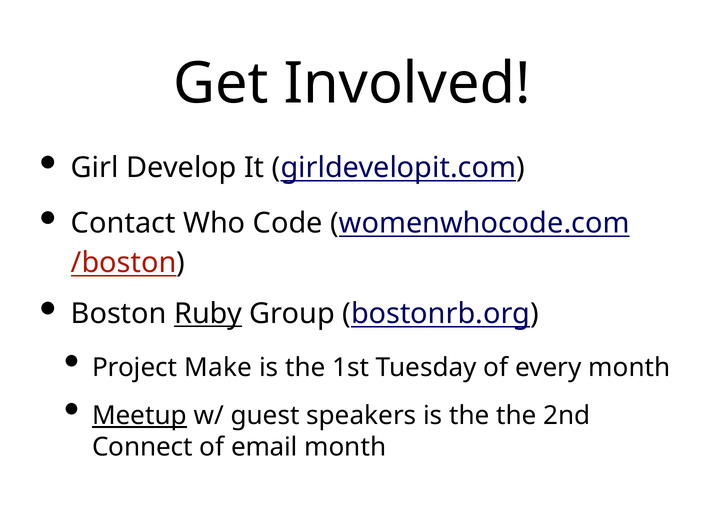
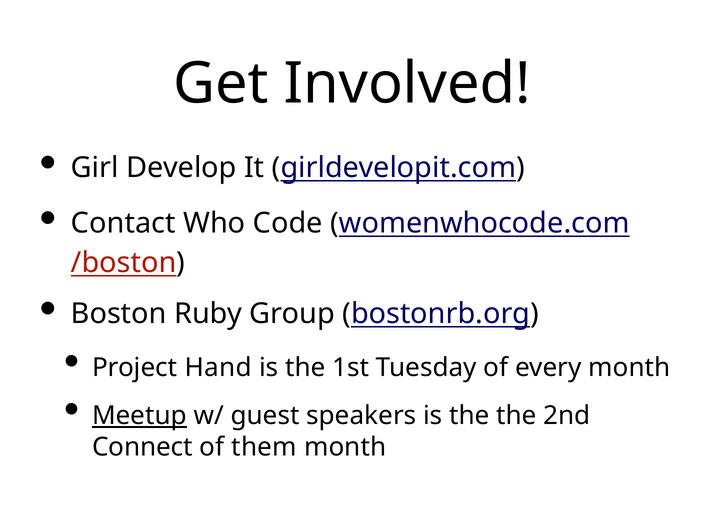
Ruby underline: present -> none
Make: Make -> Hand
email: email -> them
